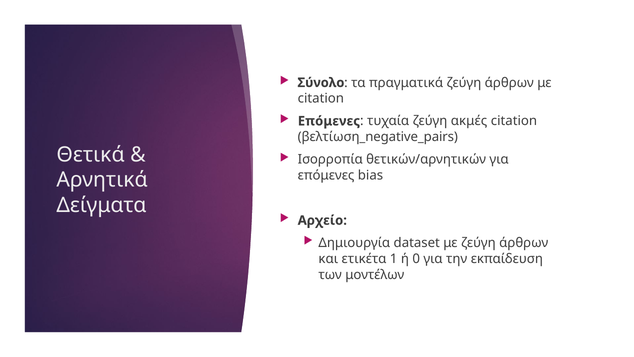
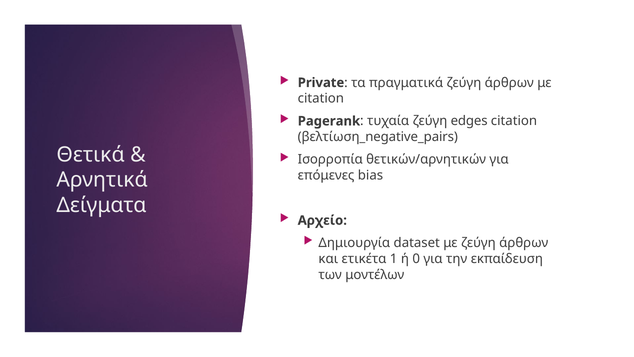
Σύνολο: Σύνολο -> Private
Επόμενες at (329, 121): Επόμενες -> Pagerank
ακμές: ακμές -> edges
